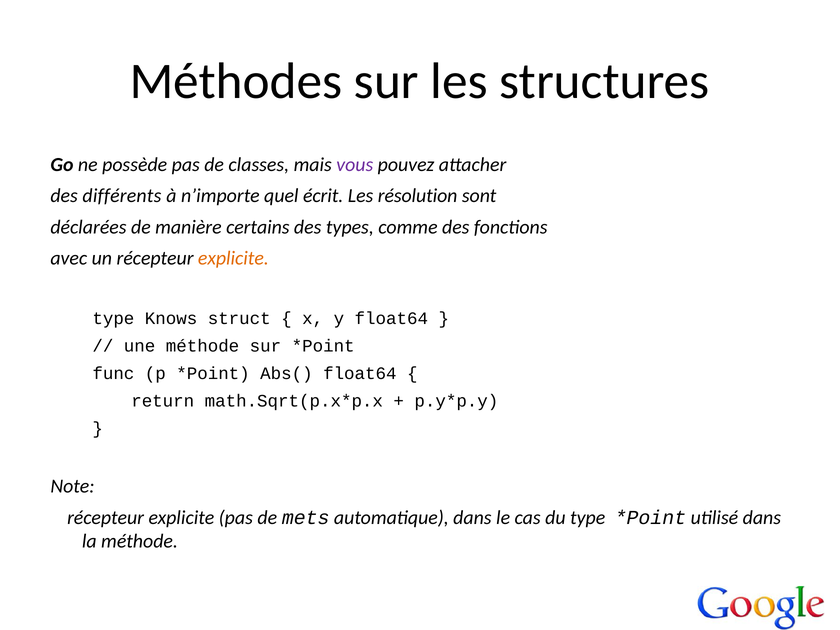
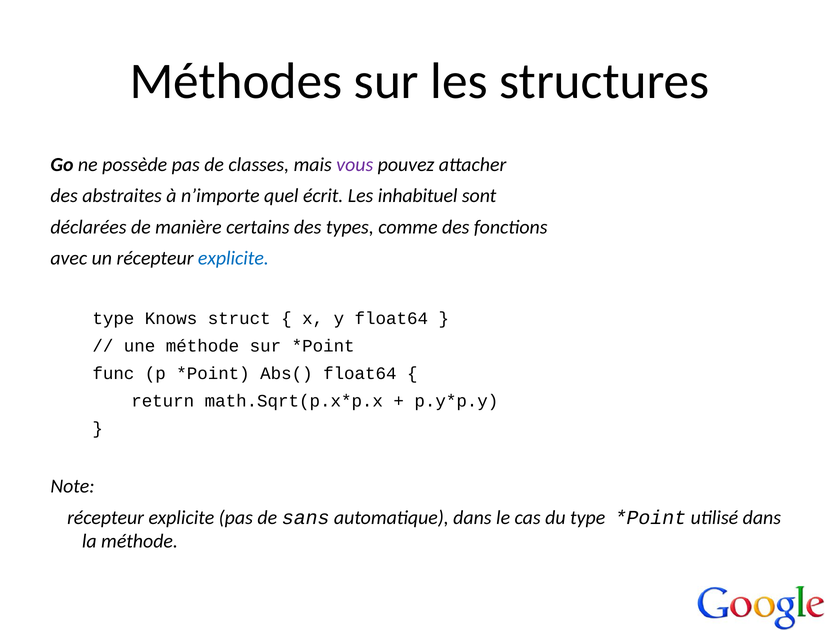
différents: différents -> abstraites
résolution: résolution -> inhabituel
explicite at (233, 258) colour: orange -> blue
mets: mets -> sans
